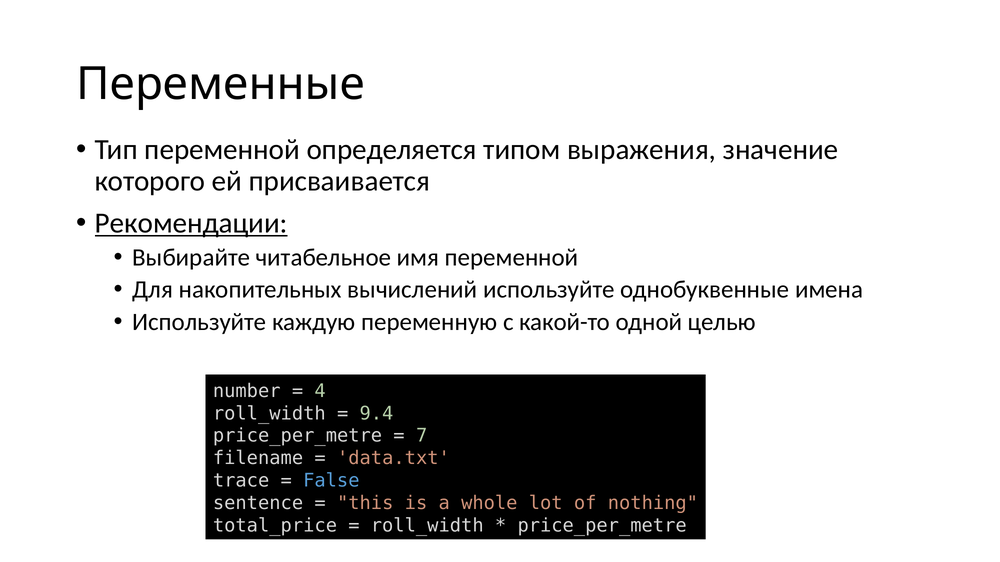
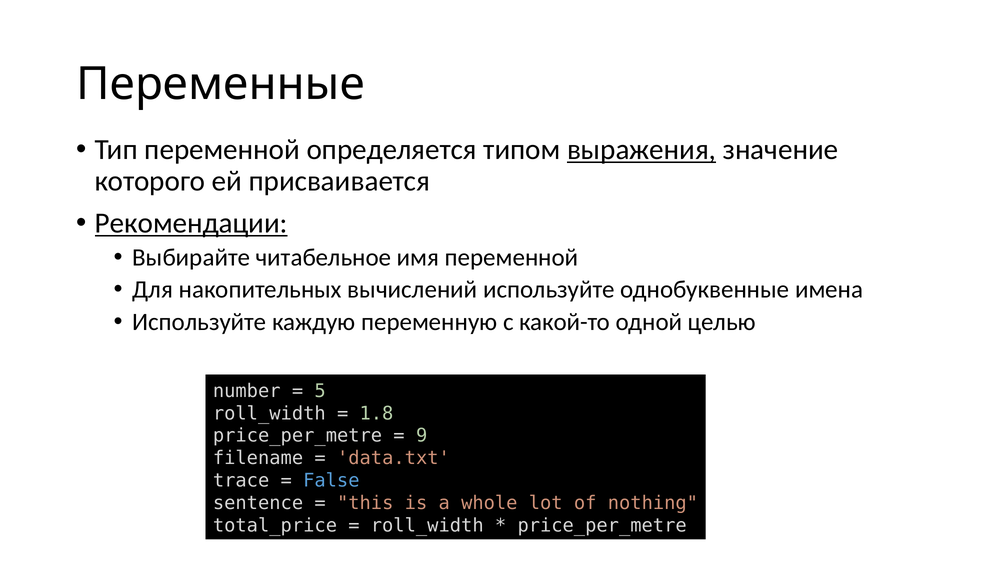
выражения underline: none -> present
4: 4 -> 5
9.4: 9.4 -> 1.8
7: 7 -> 9
